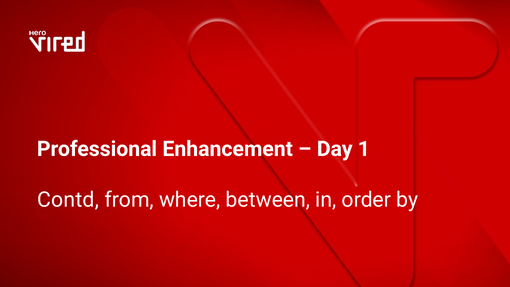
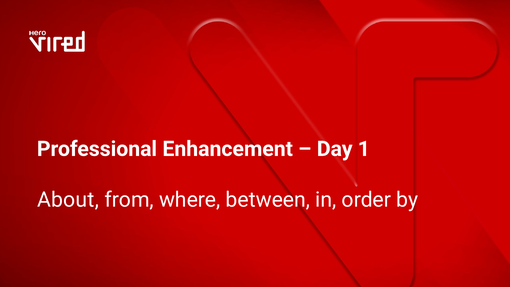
Contd: Contd -> About
